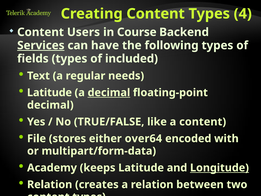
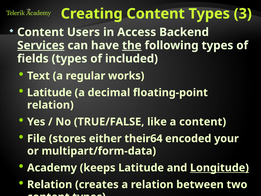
4: 4 -> 3
Course: Course -> Access
the underline: none -> present
needs: needs -> works
decimal at (109, 92) underline: present -> none
decimal at (50, 105): decimal -> relation
over64: over64 -> their64
with: with -> your
